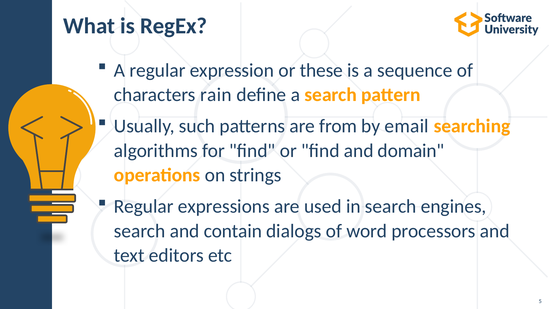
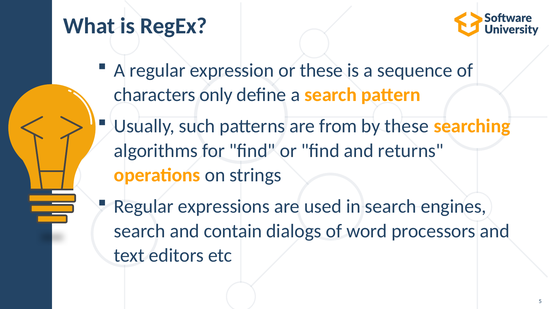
rain: rain -> only
by email: email -> these
domain: domain -> returns
